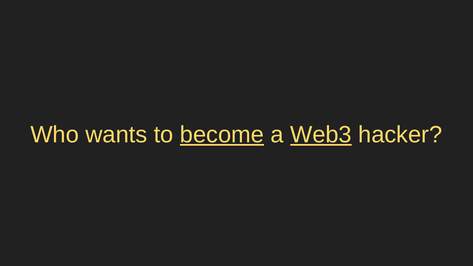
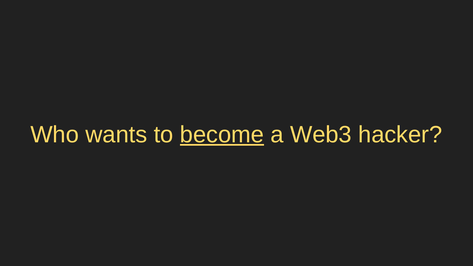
Web3 underline: present -> none
